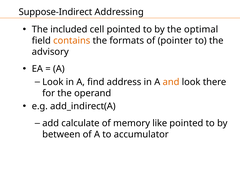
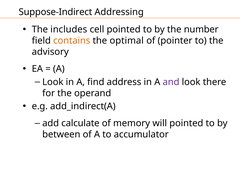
included: included -> includes
optimal: optimal -> number
formats: formats -> optimal
and colour: orange -> purple
like: like -> will
